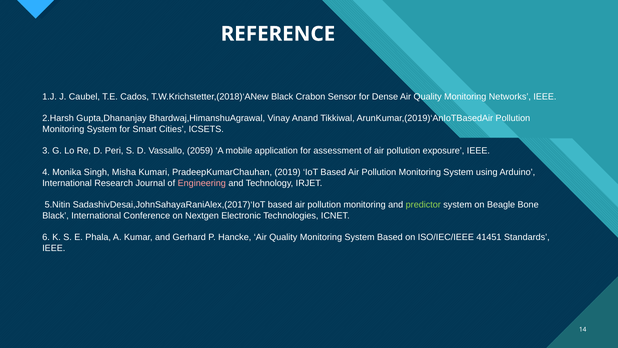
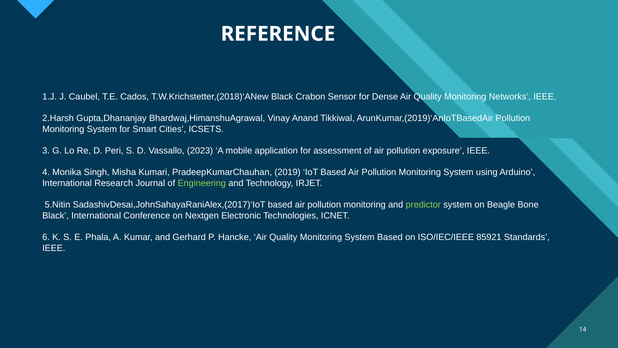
2059: 2059 -> 2023
Engineering colour: pink -> light green
41451: 41451 -> 85921
